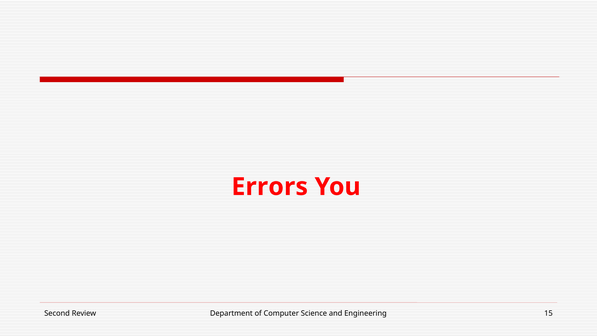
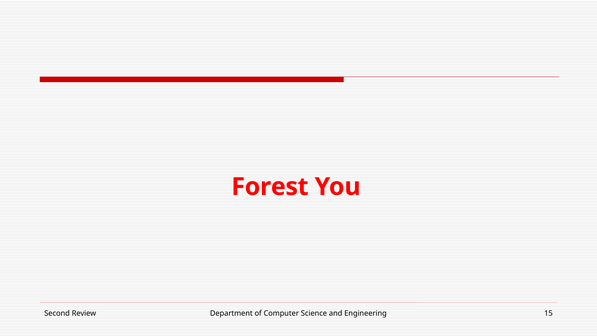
Errors: Errors -> Forest
